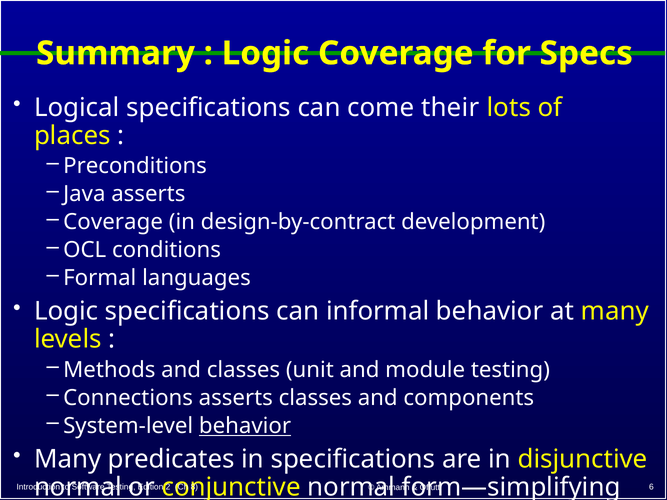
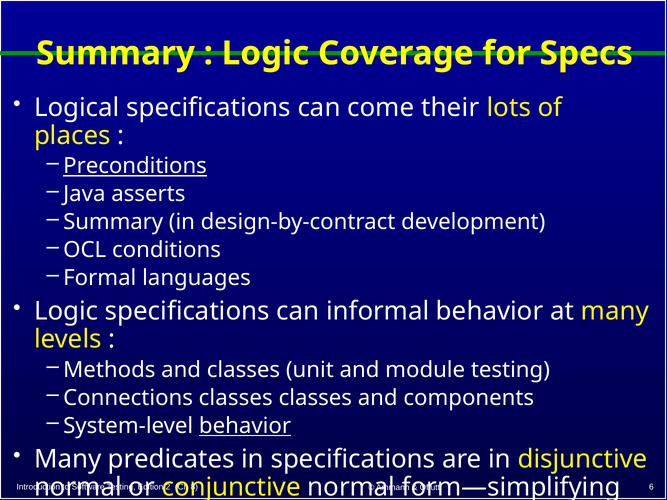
Preconditions underline: none -> present
Coverage at (113, 222): Coverage -> Summary
Connections asserts: asserts -> classes
